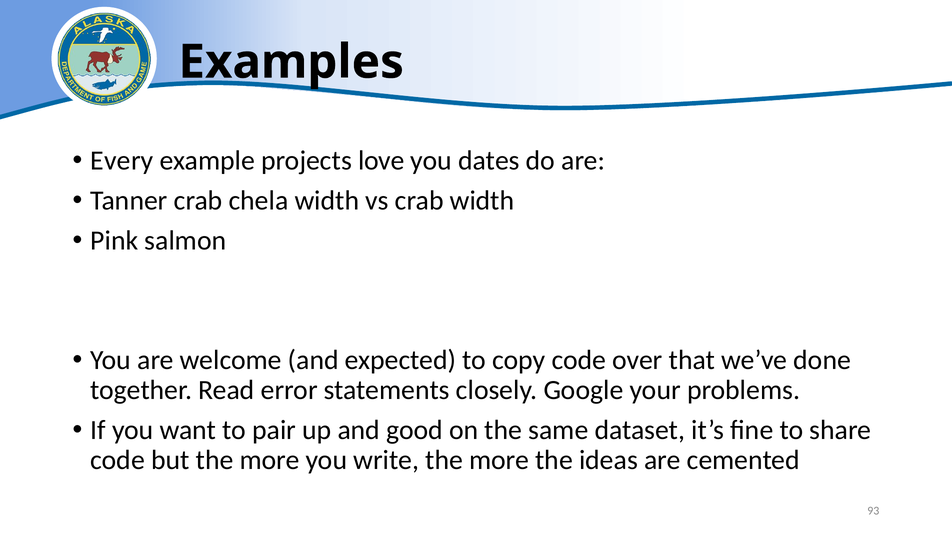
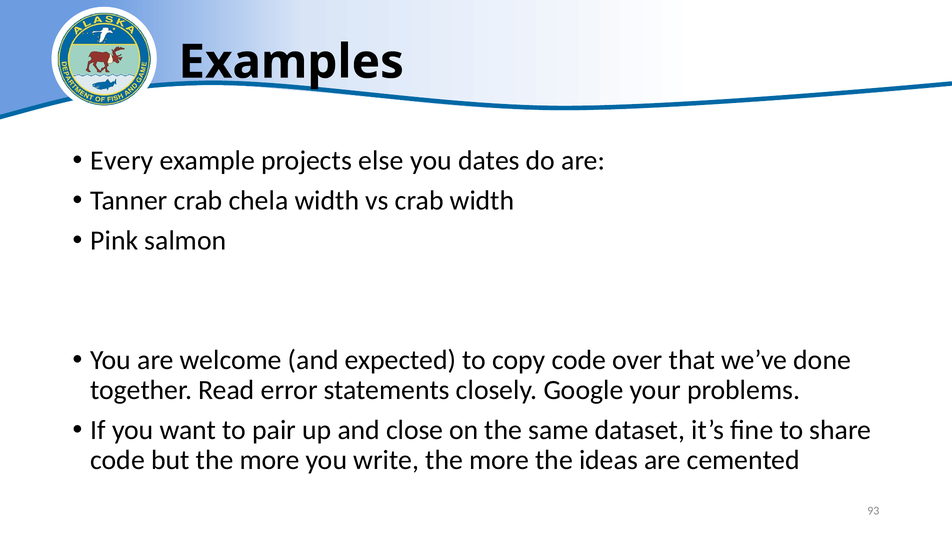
love: love -> else
good: good -> close
